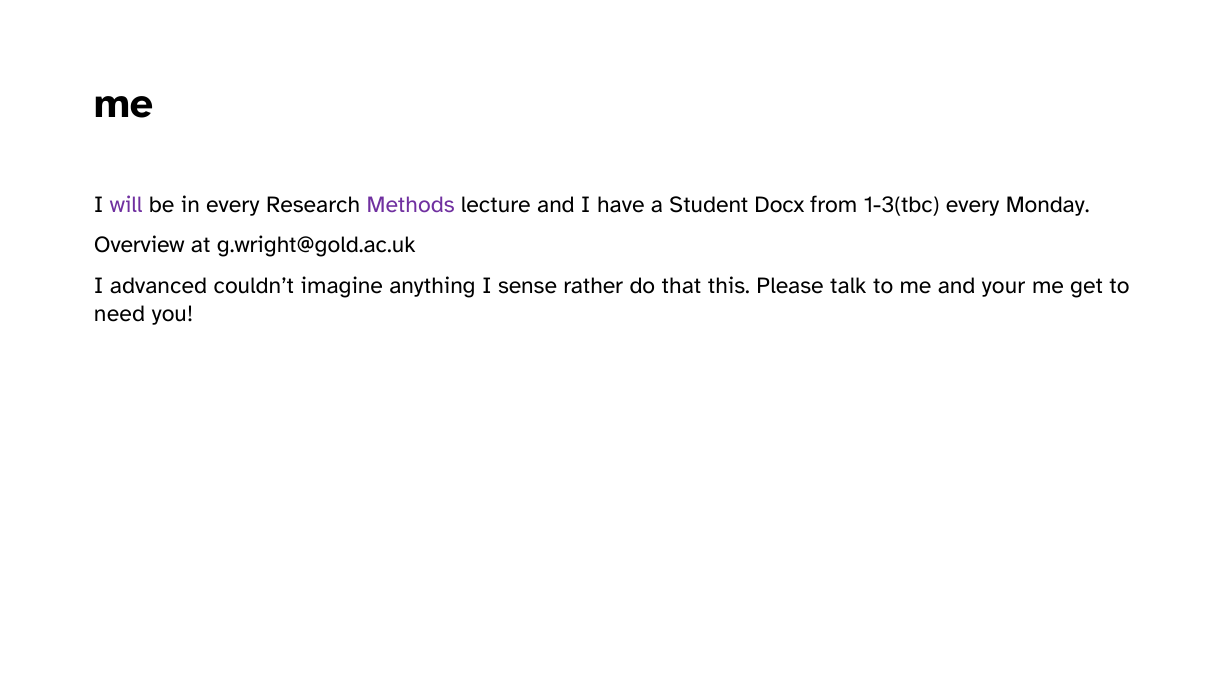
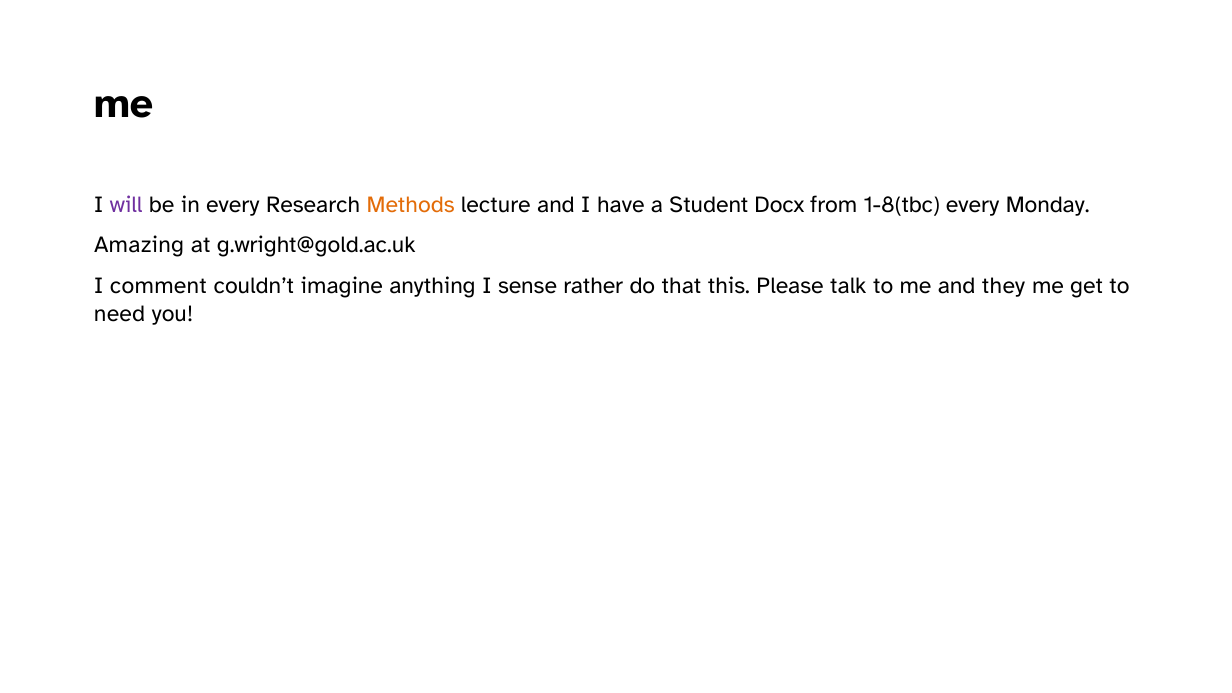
Methods colour: purple -> orange
1-3(tbc: 1-3(tbc -> 1-8(tbc
Overview: Overview -> Amazing
advanced: advanced -> comment
your: your -> they
